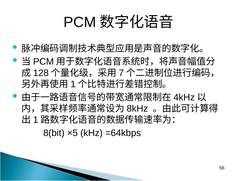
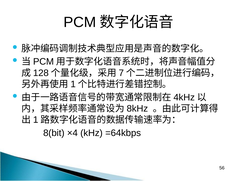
×5: ×5 -> ×4
